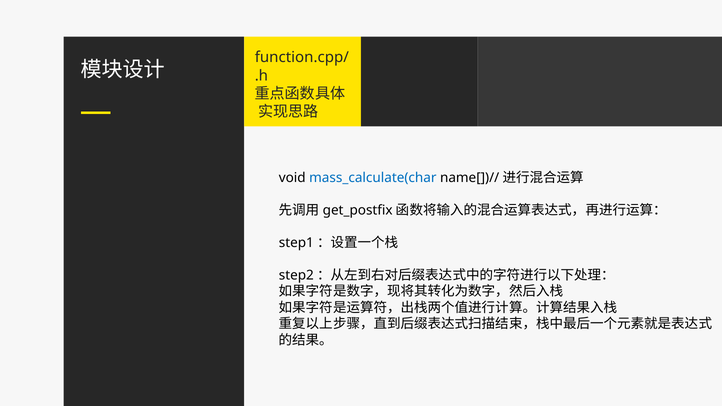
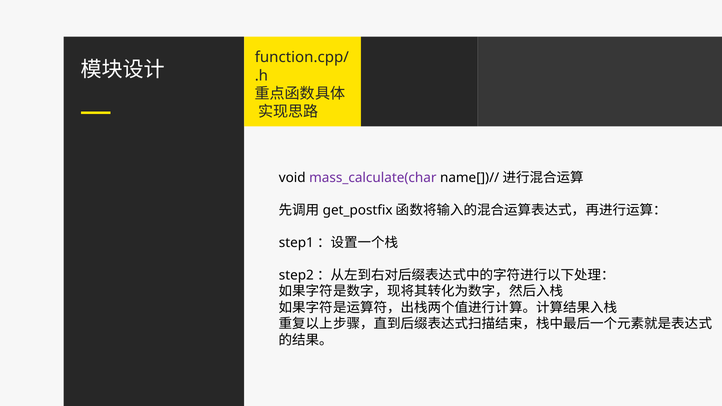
mass_calculate(char colour: blue -> purple
